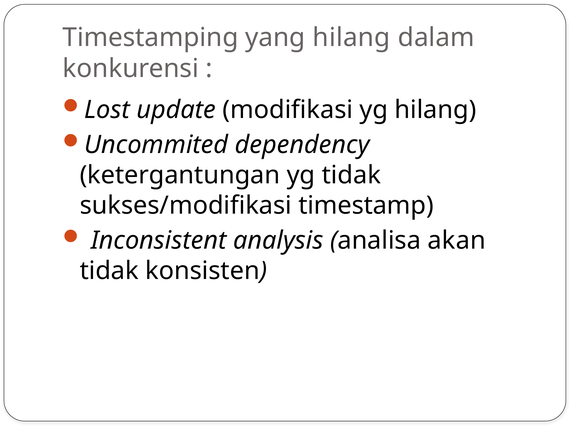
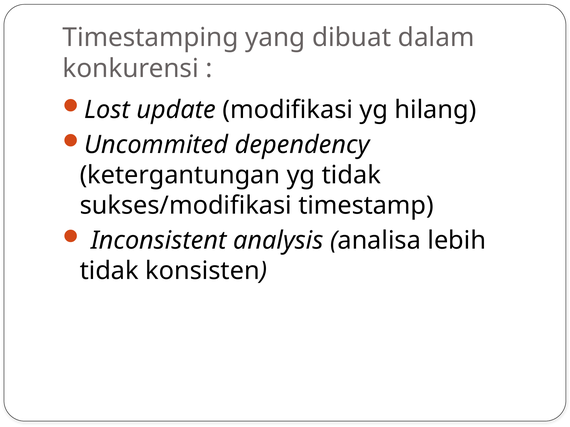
yang hilang: hilang -> dibuat
akan: akan -> lebih
